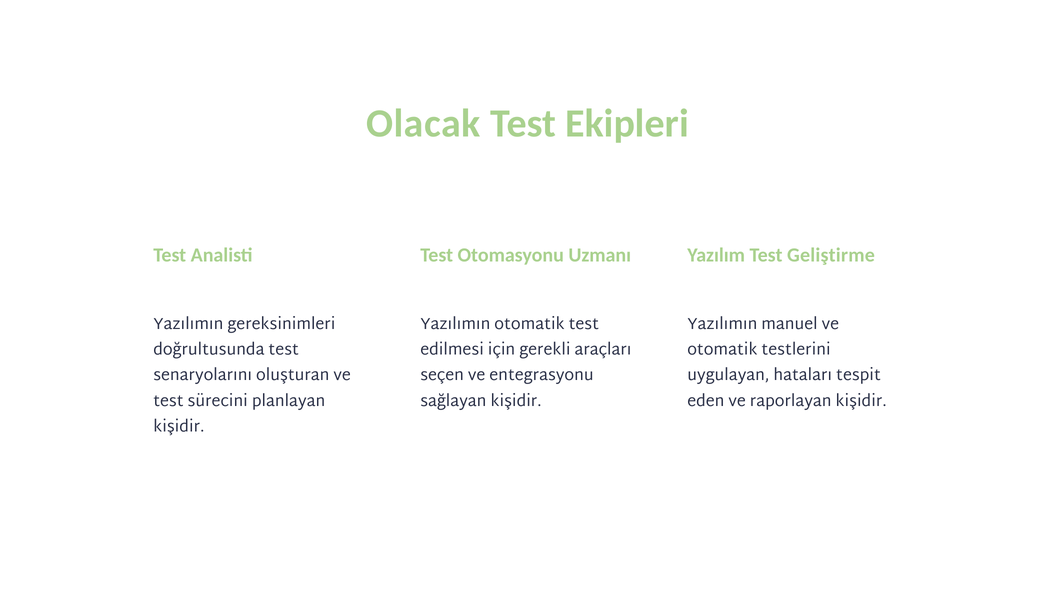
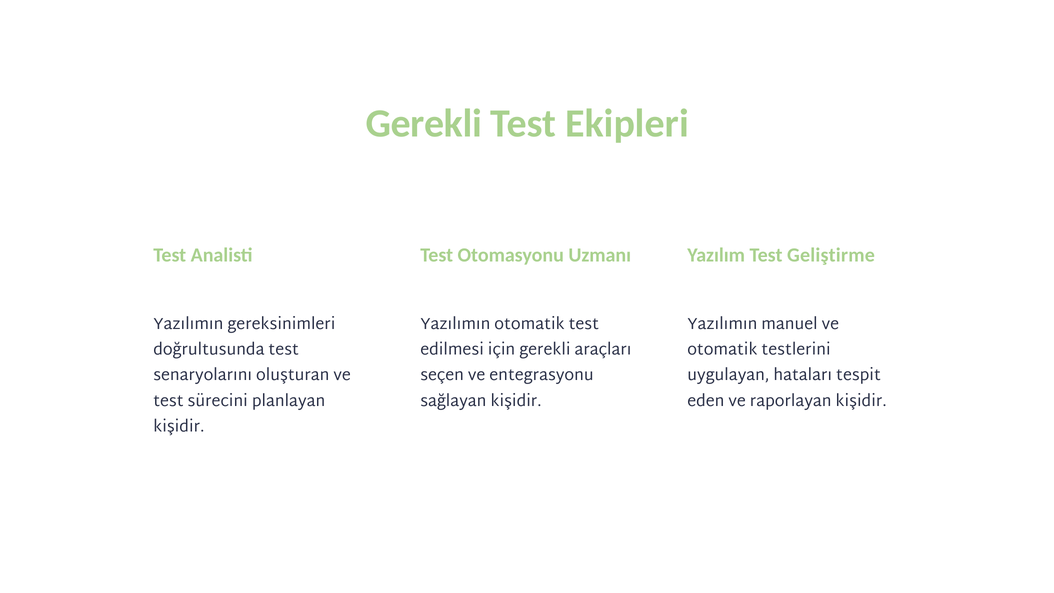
Olacak at (423, 124): Olacak -> Gerekli
